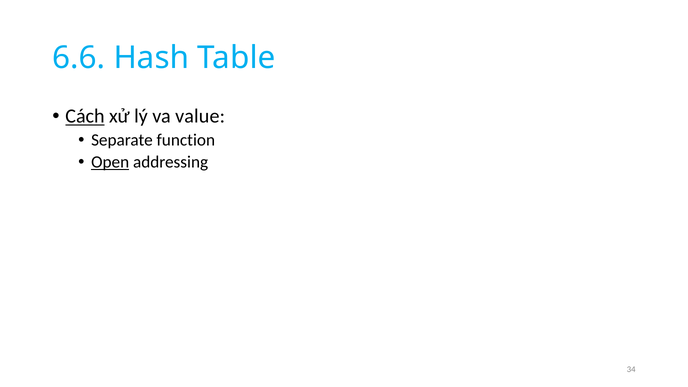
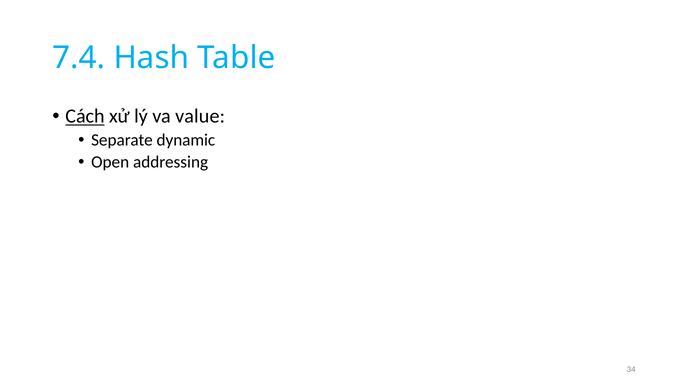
6.6: 6.6 -> 7.4
function: function -> dynamic
Open underline: present -> none
